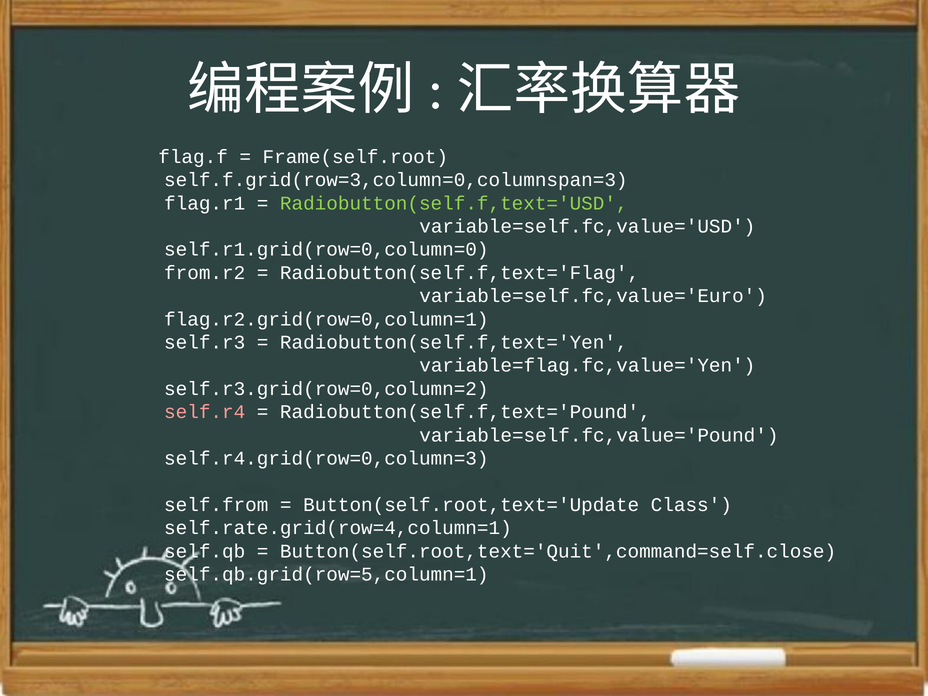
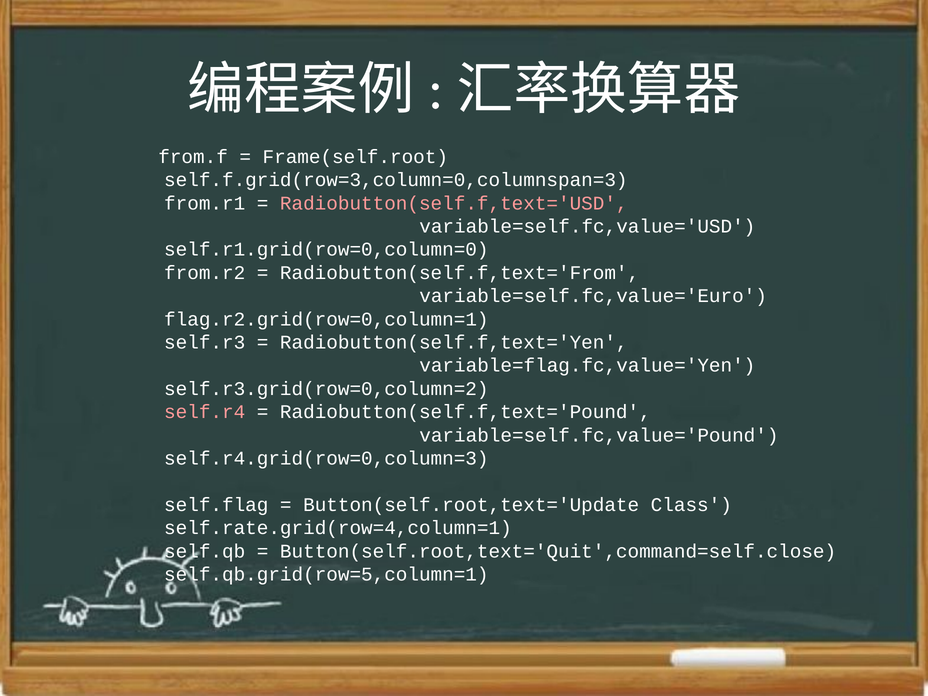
flag.f: flag.f -> from.f
flag.r1: flag.r1 -> from.r1
Radiobutton(self.f,text='USD colour: light green -> pink
Radiobutton(self.f,text='Flag: Radiobutton(self.f,text='Flag -> Radiobutton(self.f,text='From
self.from: self.from -> self.flag
